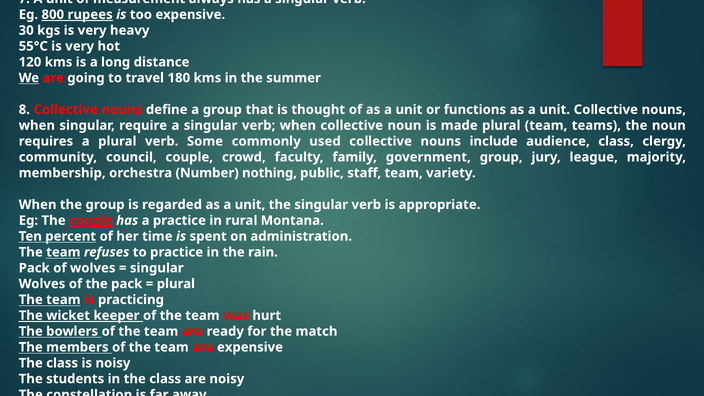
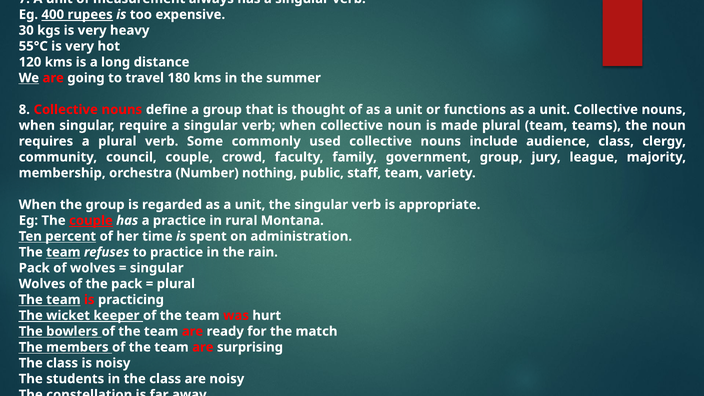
800: 800 -> 400
are expensive: expensive -> surprising
